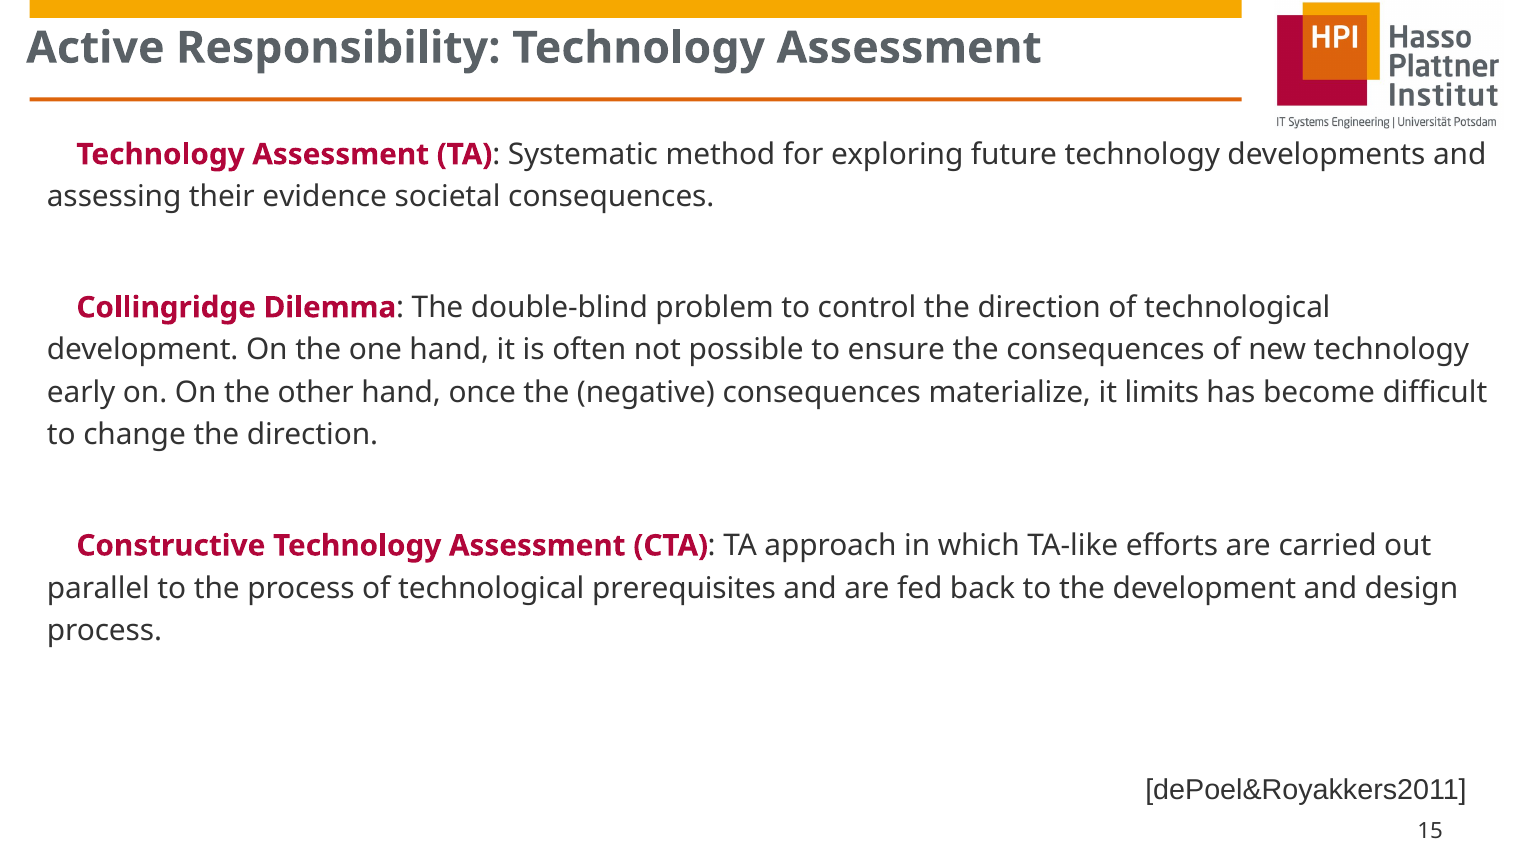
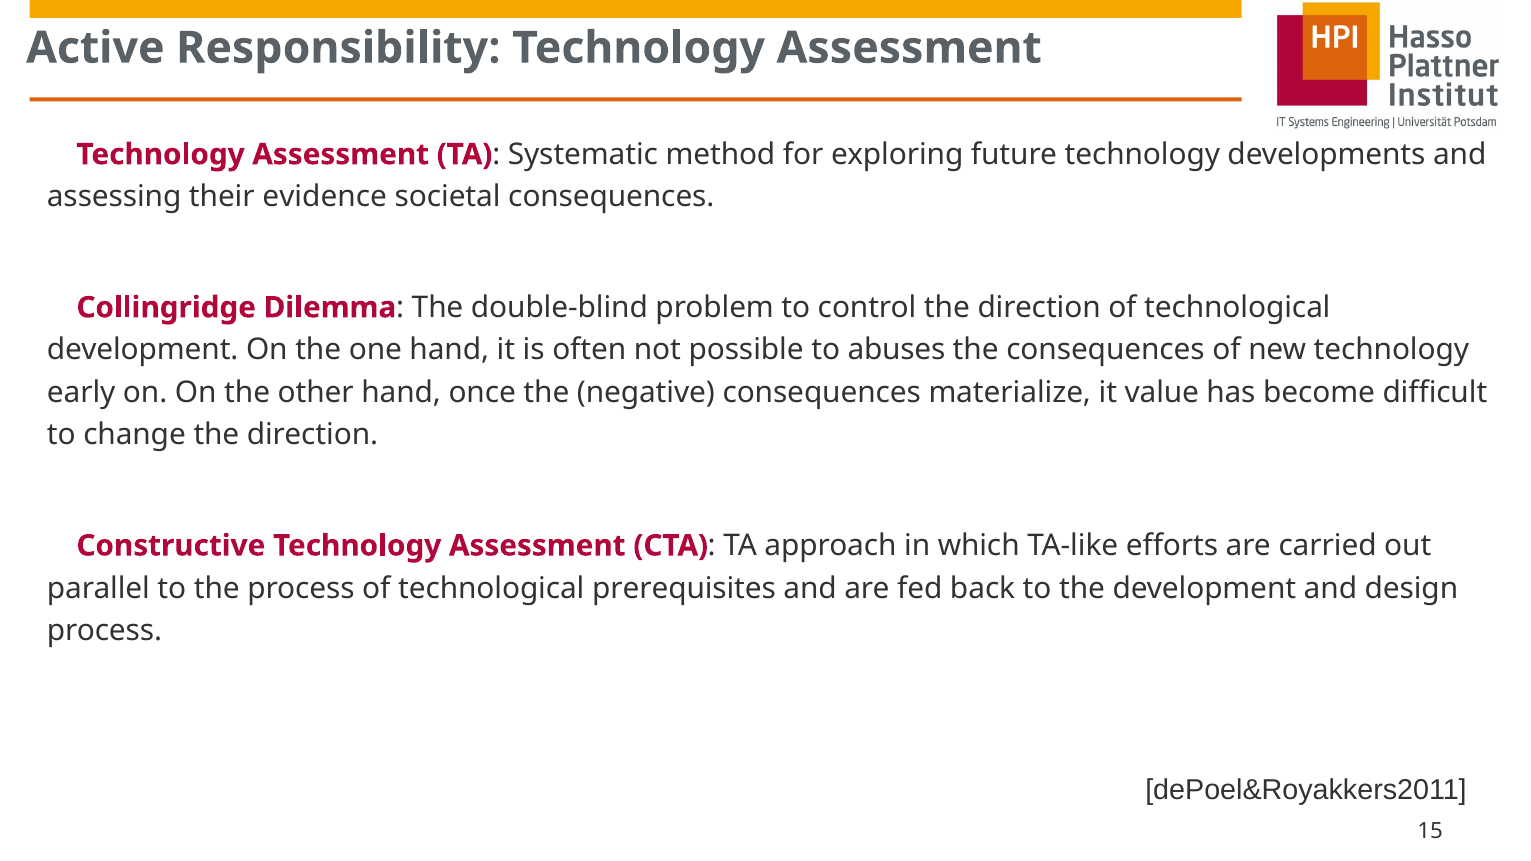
ensure: ensure -> abuses
limits: limits -> value
